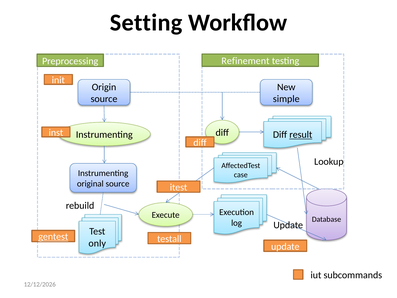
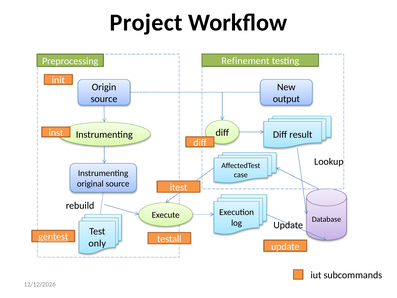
Setting: Setting -> Project
simple: simple -> output
result underline: present -> none
